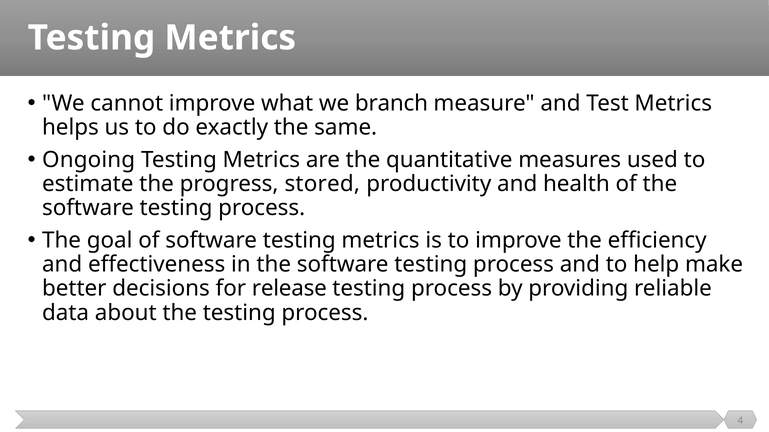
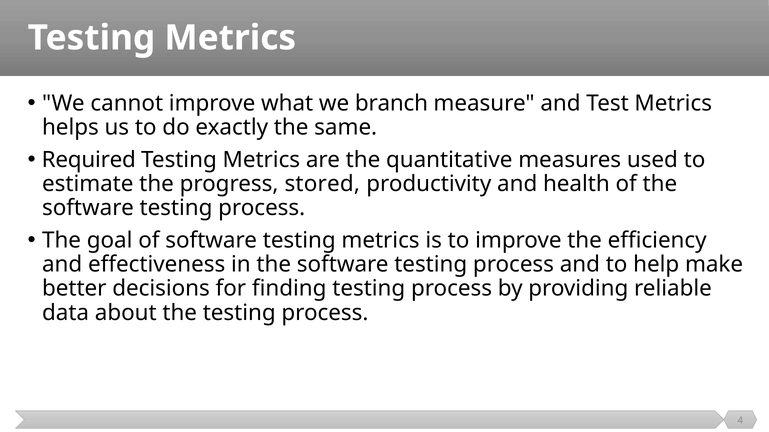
Ongoing: Ongoing -> Required
release: release -> finding
